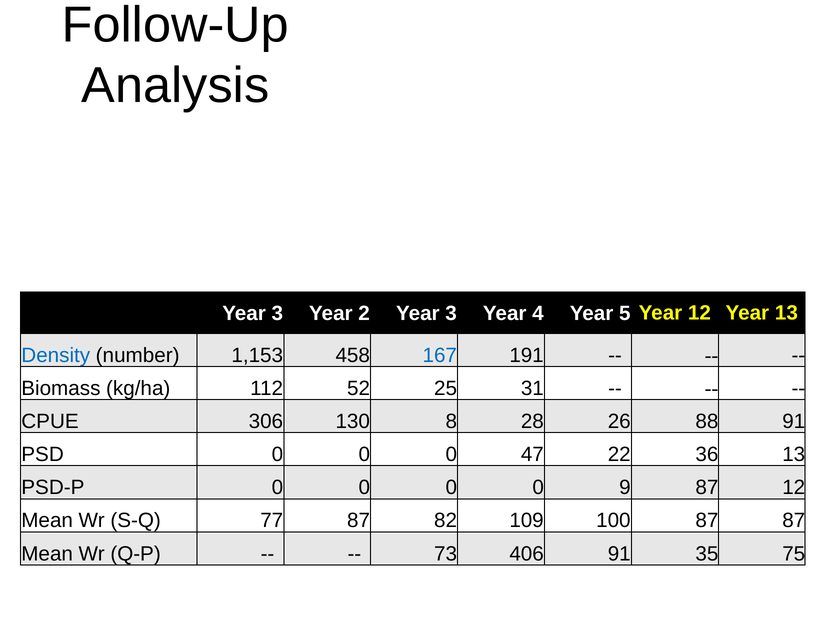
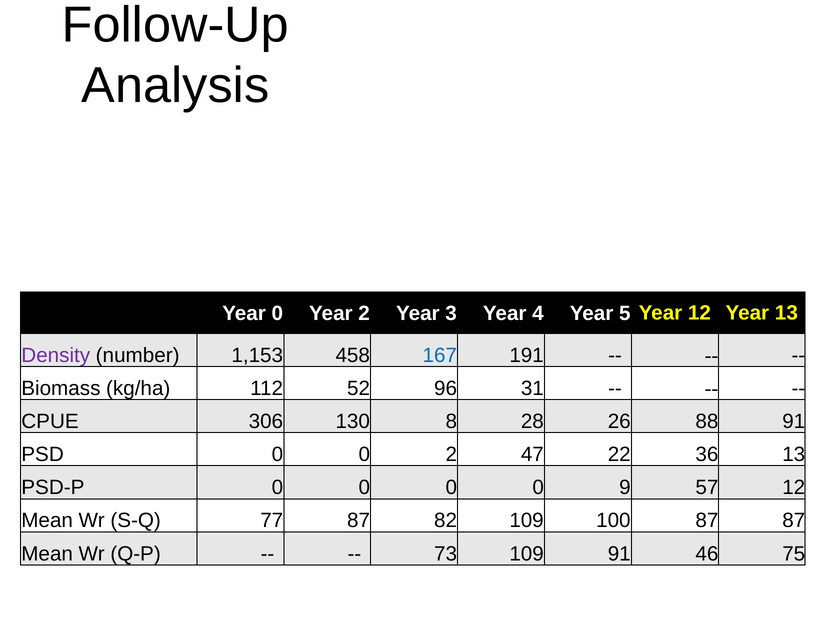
3 at (277, 313): 3 -> 0
Density colour: blue -> purple
25: 25 -> 96
PSD 0 0 0: 0 -> 2
9 87: 87 -> 57
73 406: 406 -> 109
35: 35 -> 46
